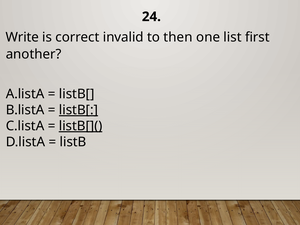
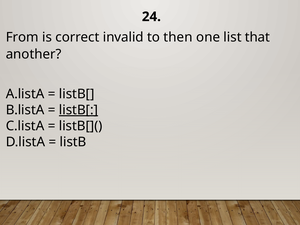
Write: Write -> From
first: first -> that
listB[]( underline: present -> none
